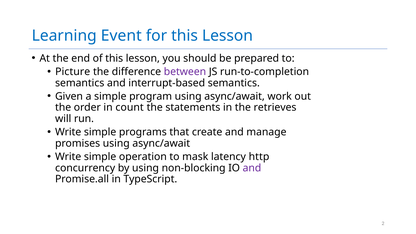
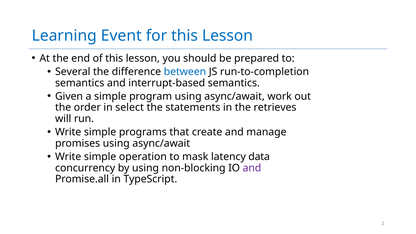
Picture: Picture -> Several
between colour: purple -> blue
count: count -> select
http: http -> data
